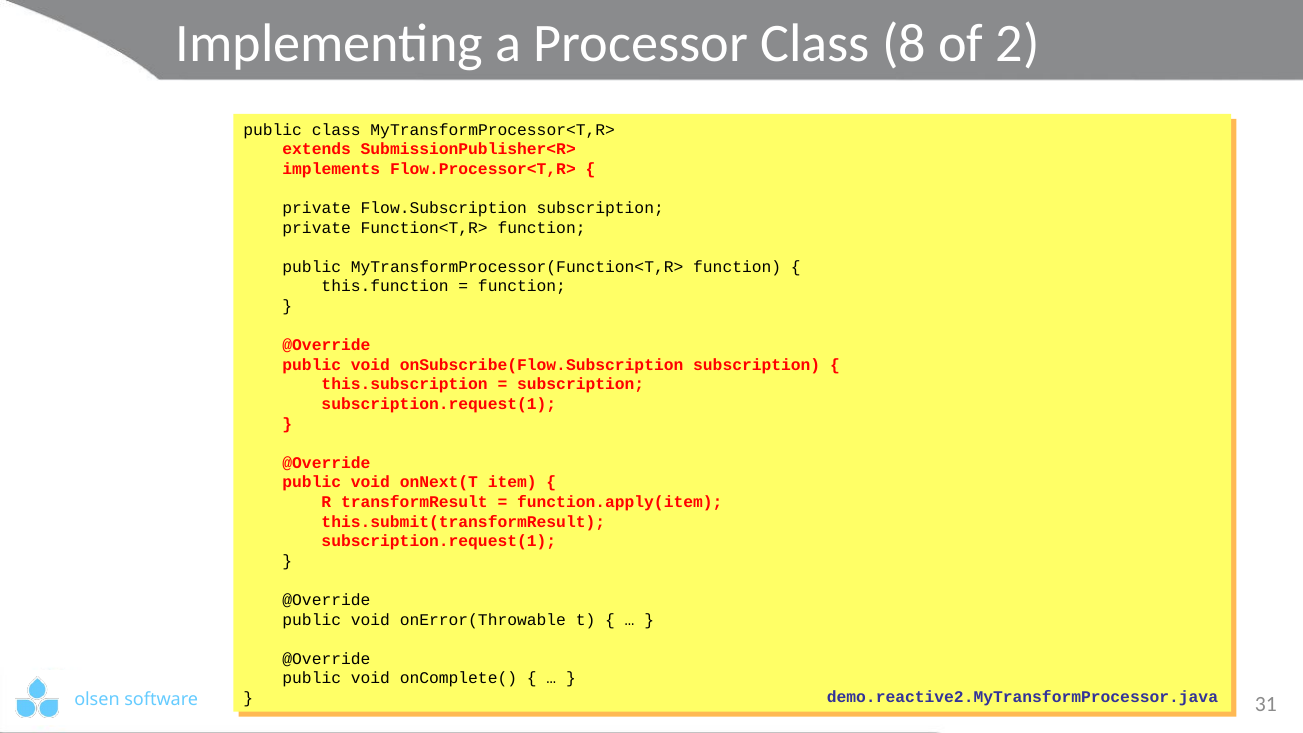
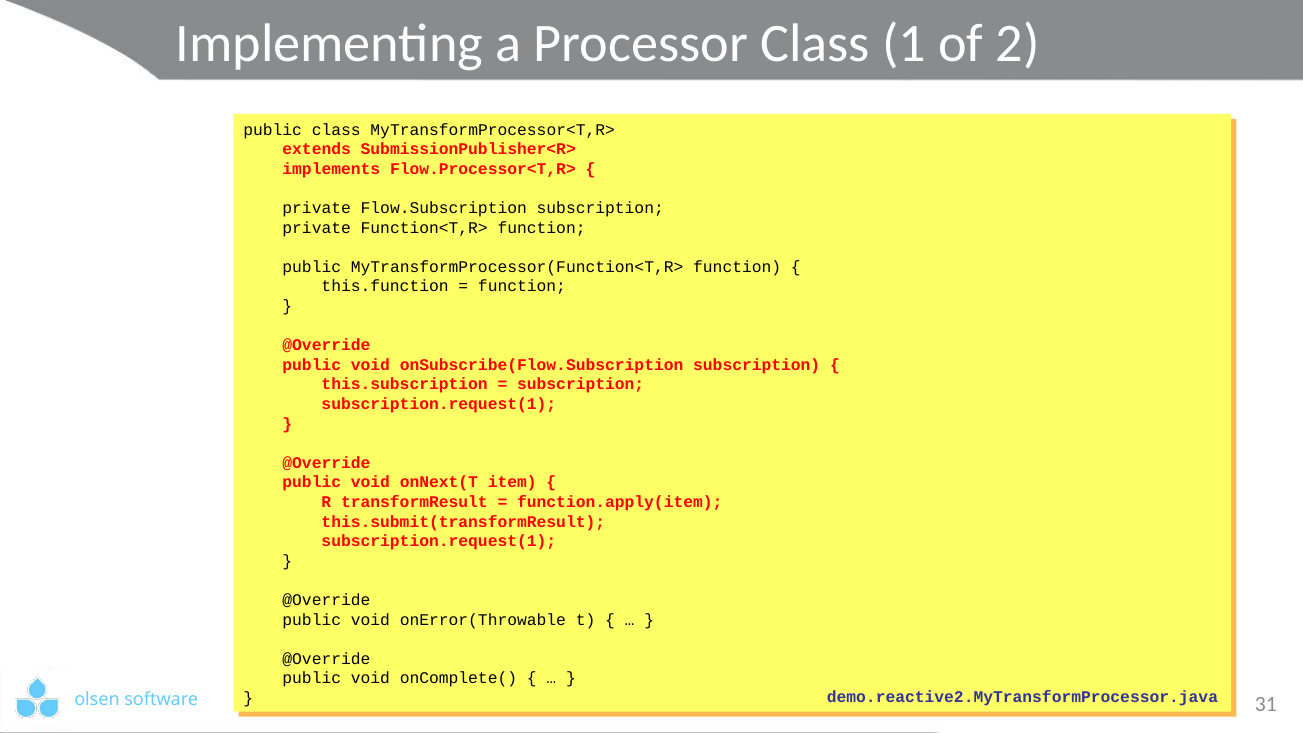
8: 8 -> 1
